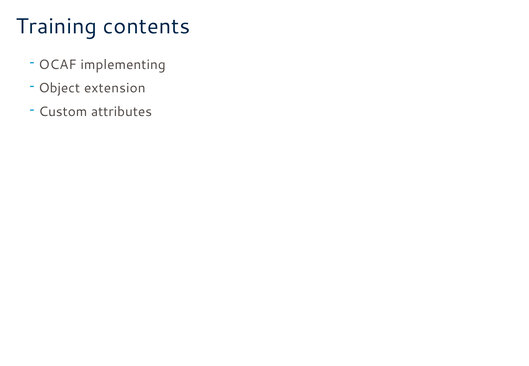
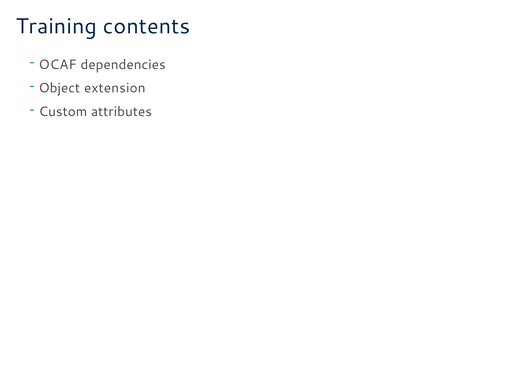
implementing: implementing -> dependencies
